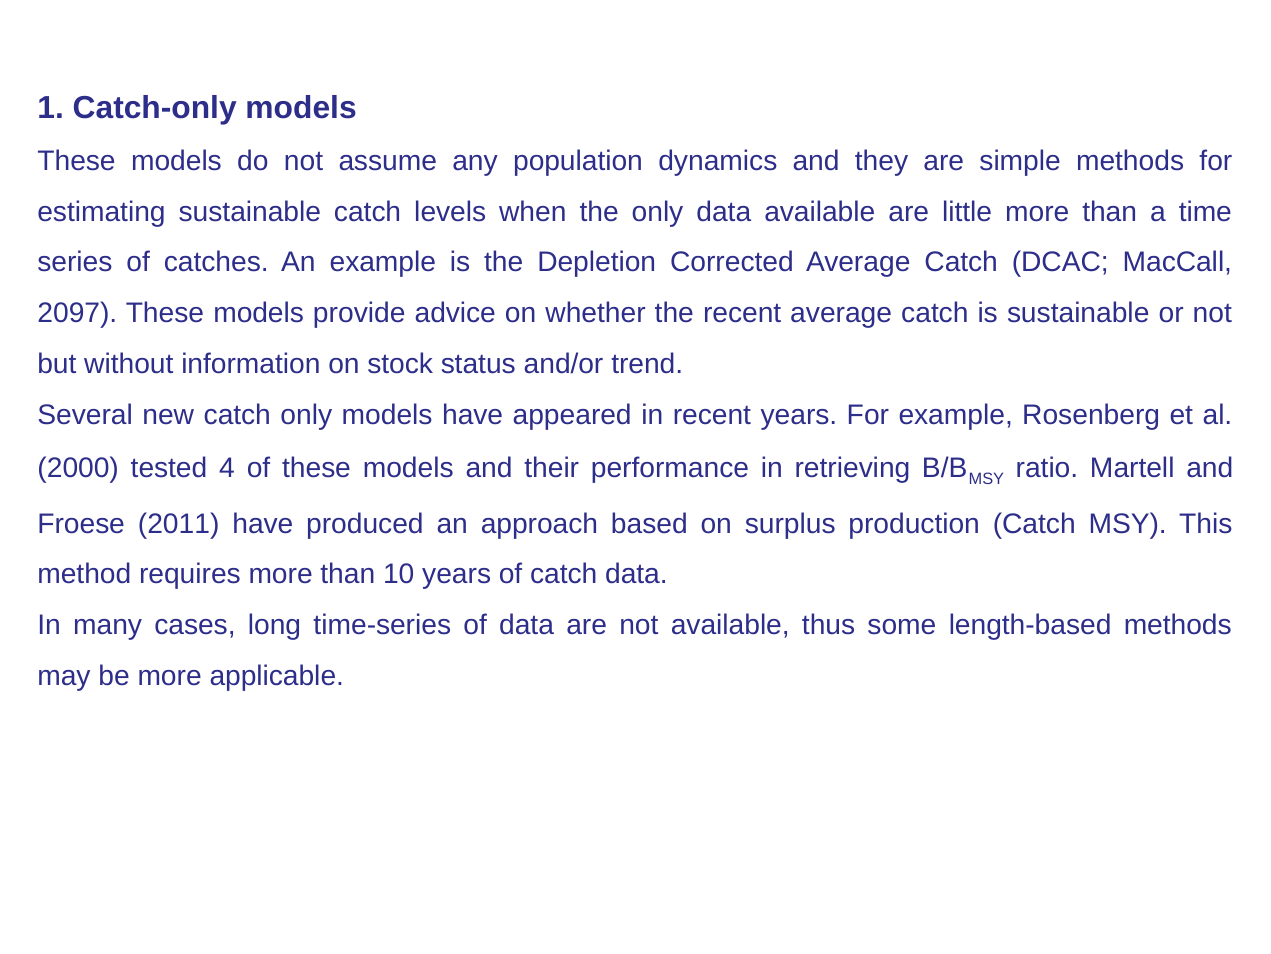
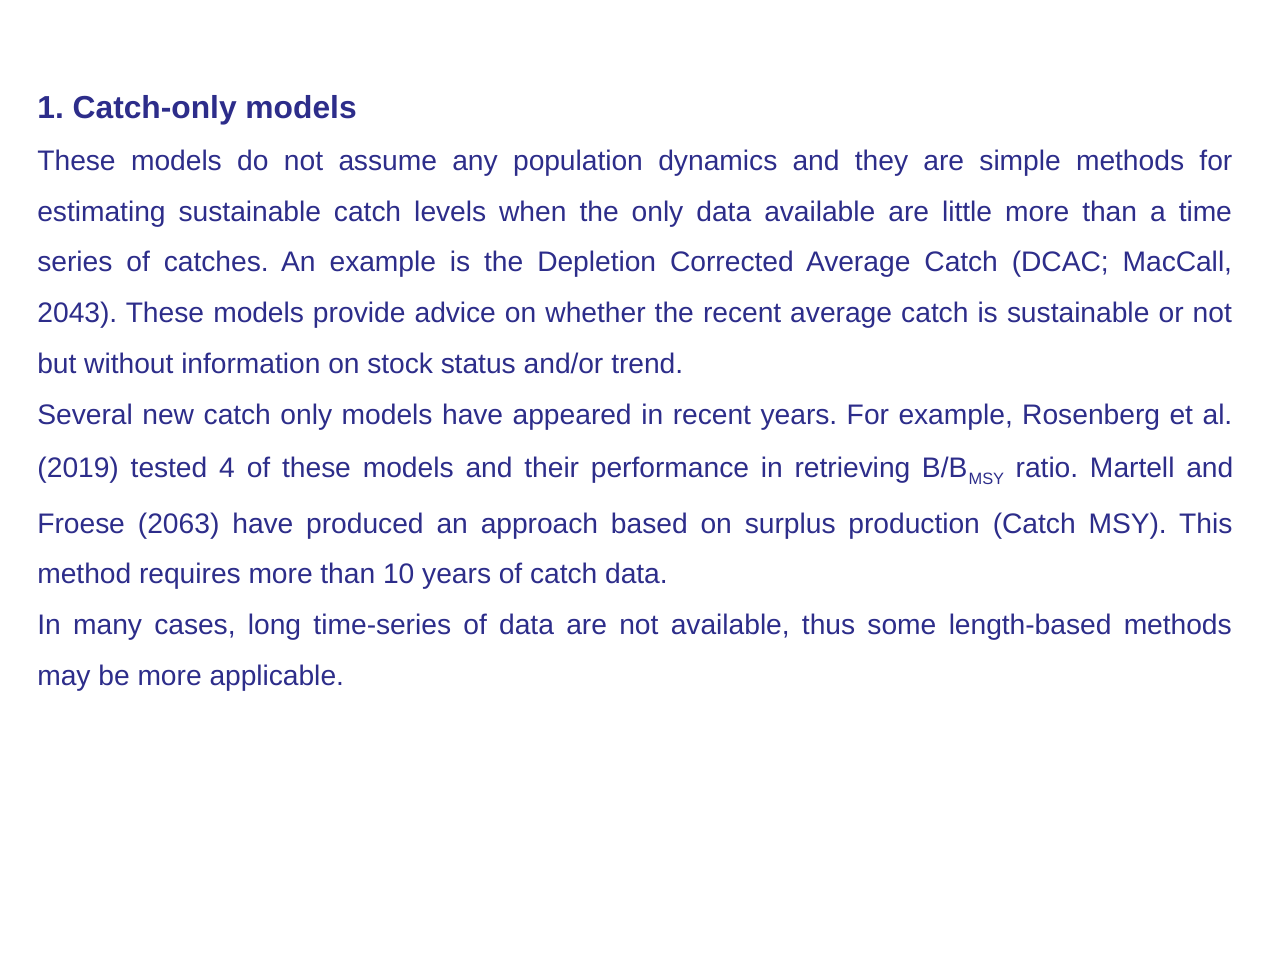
2097: 2097 -> 2043
2000: 2000 -> 2019
2011: 2011 -> 2063
